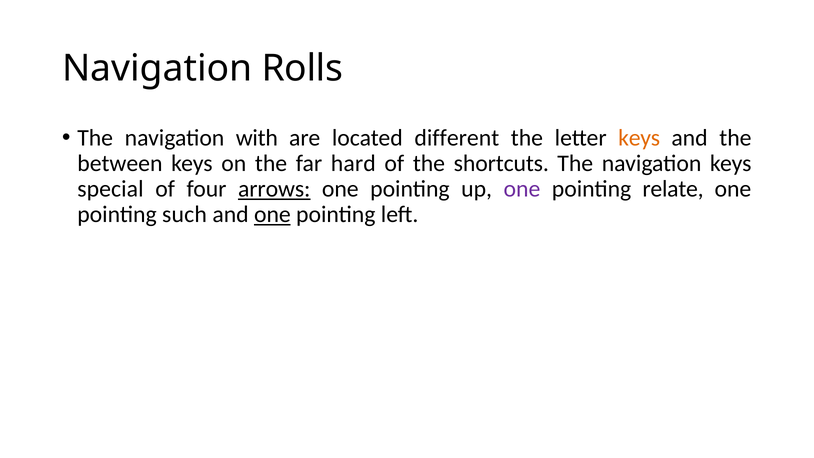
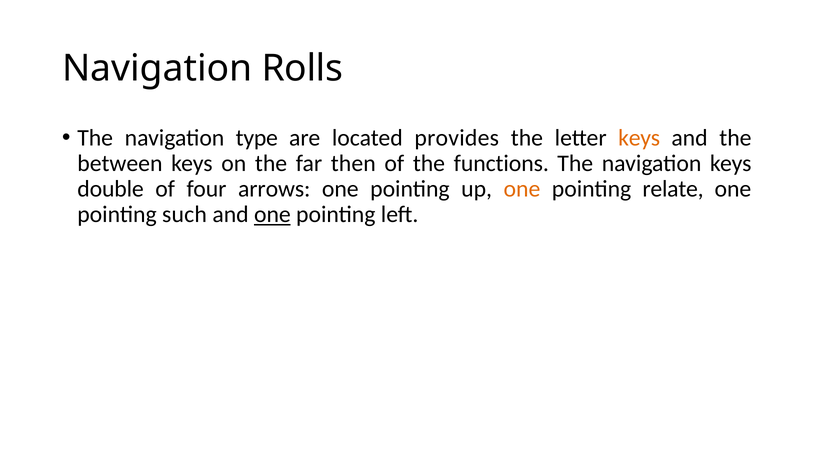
with: with -> type
different: different -> provides
hard: hard -> then
shortcuts: shortcuts -> functions
special: special -> double
arrows underline: present -> none
one at (522, 189) colour: purple -> orange
